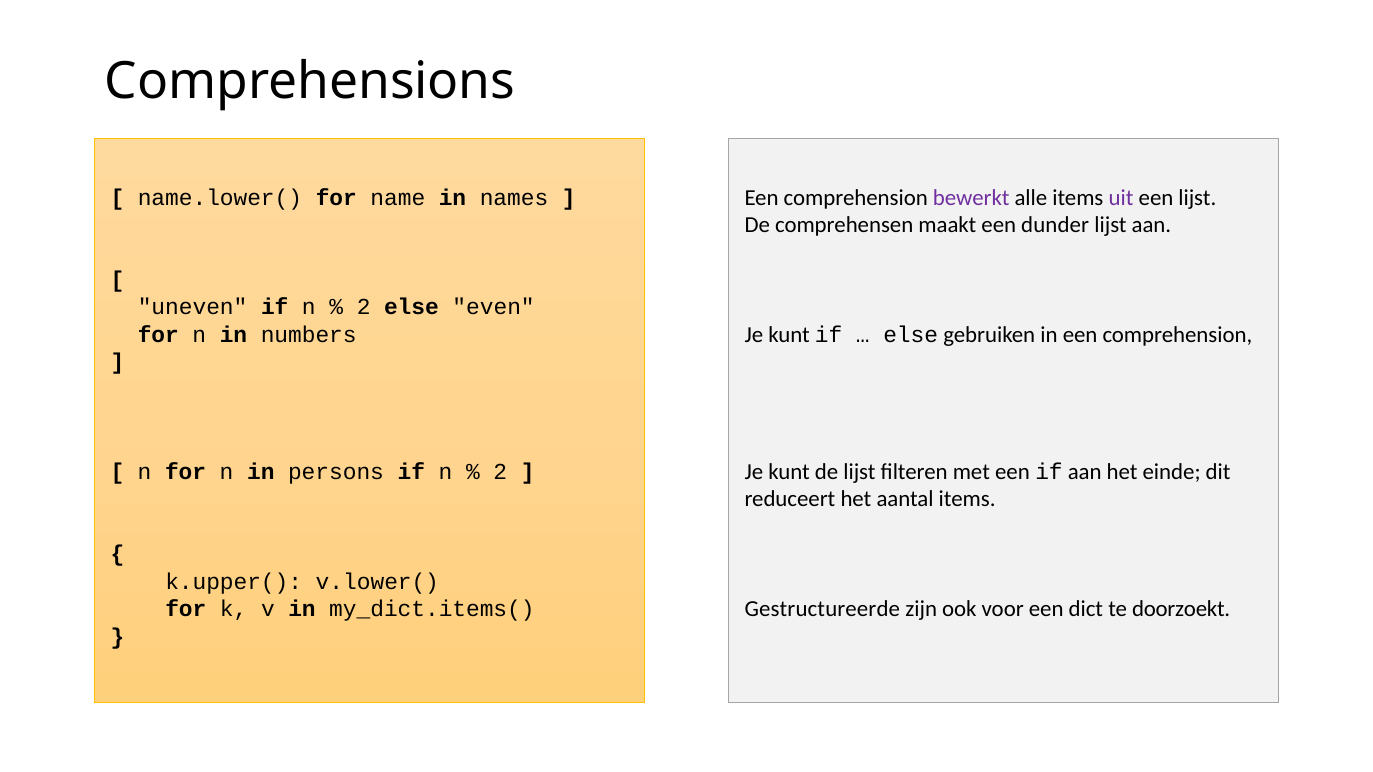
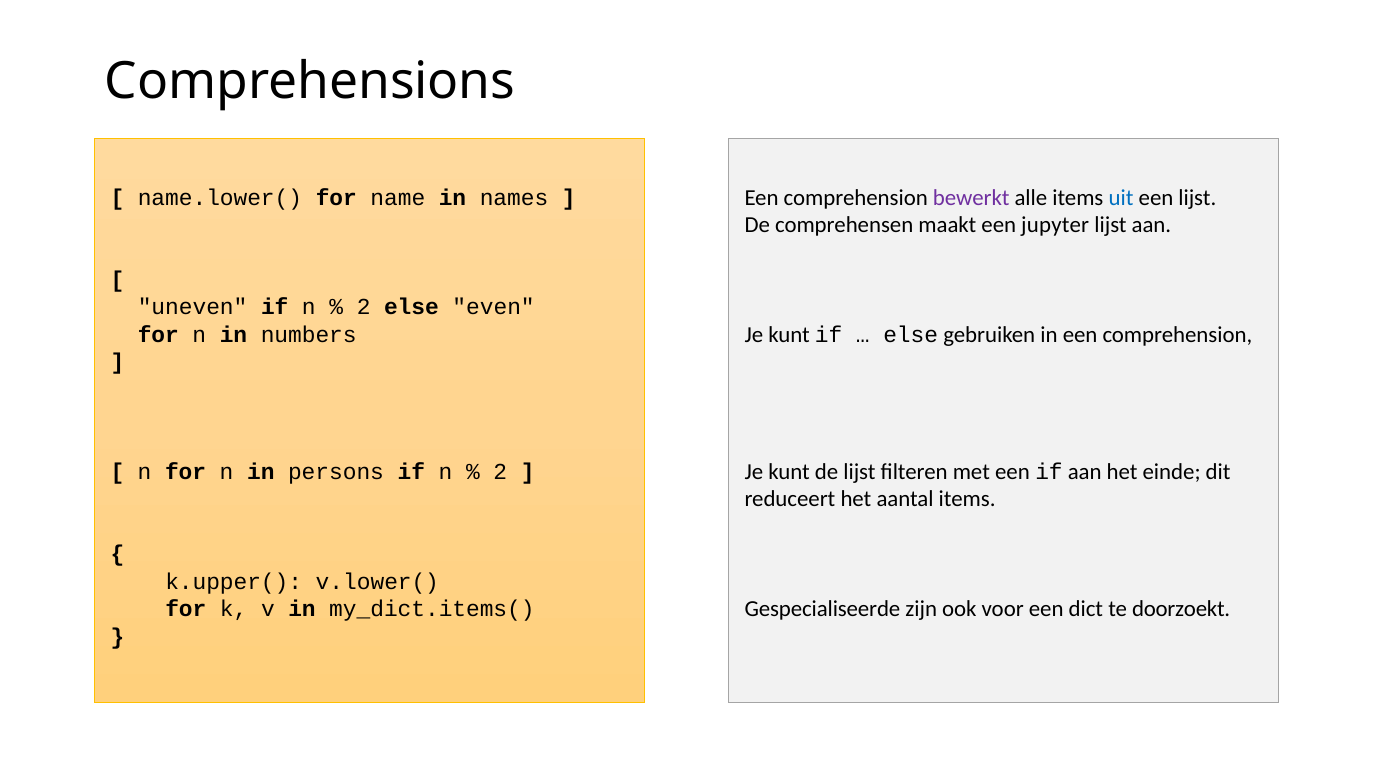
uit colour: purple -> blue
dunder: dunder -> jupyter
Gestructureerde: Gestructureerde -> Gespecialiseerde
